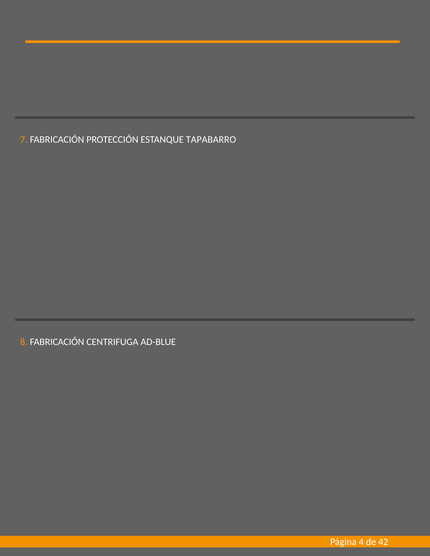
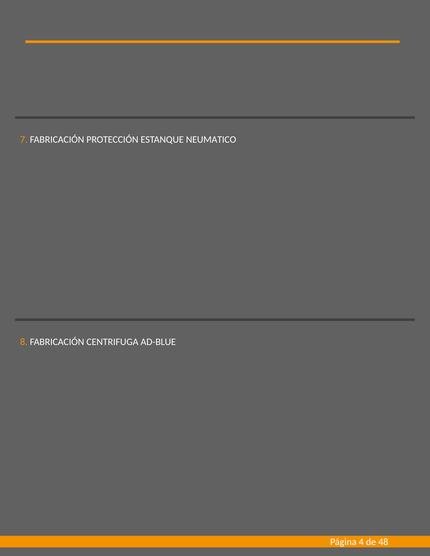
TAPABARRO: TAPABARRO -> NEUMATICO
42: 42 -> 48
